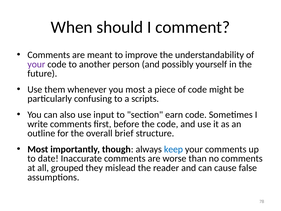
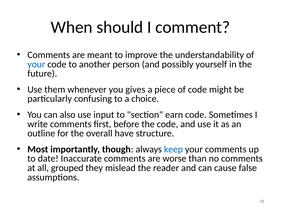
your at (36, 64) colour: purple -> blue
you most: most -> gives
scripts: scripts -> choice
brief: brief -> have
